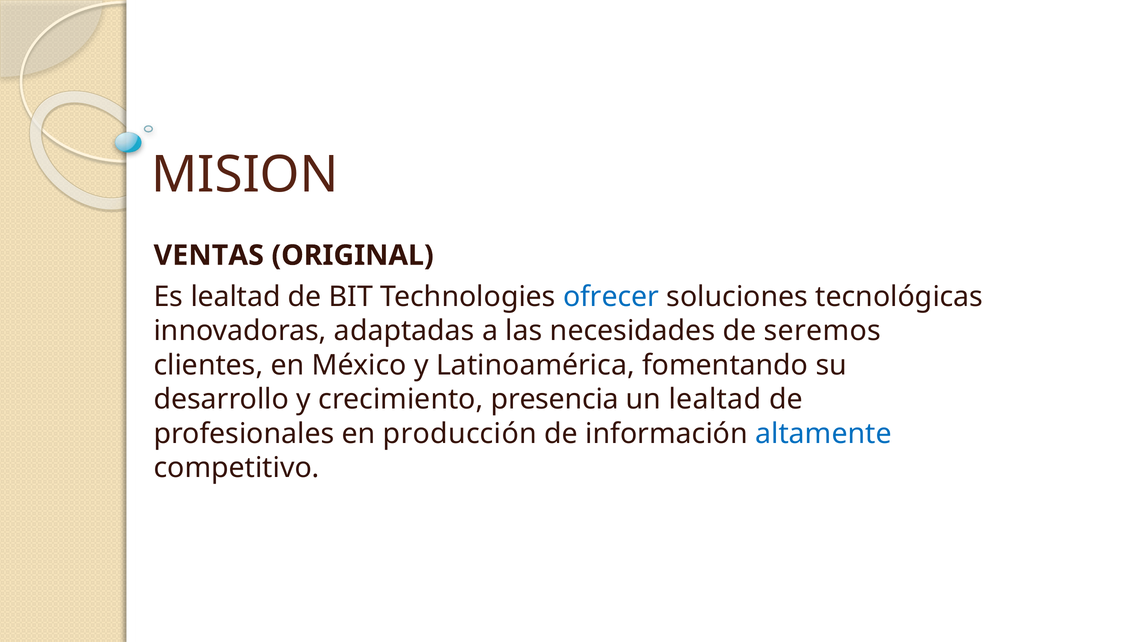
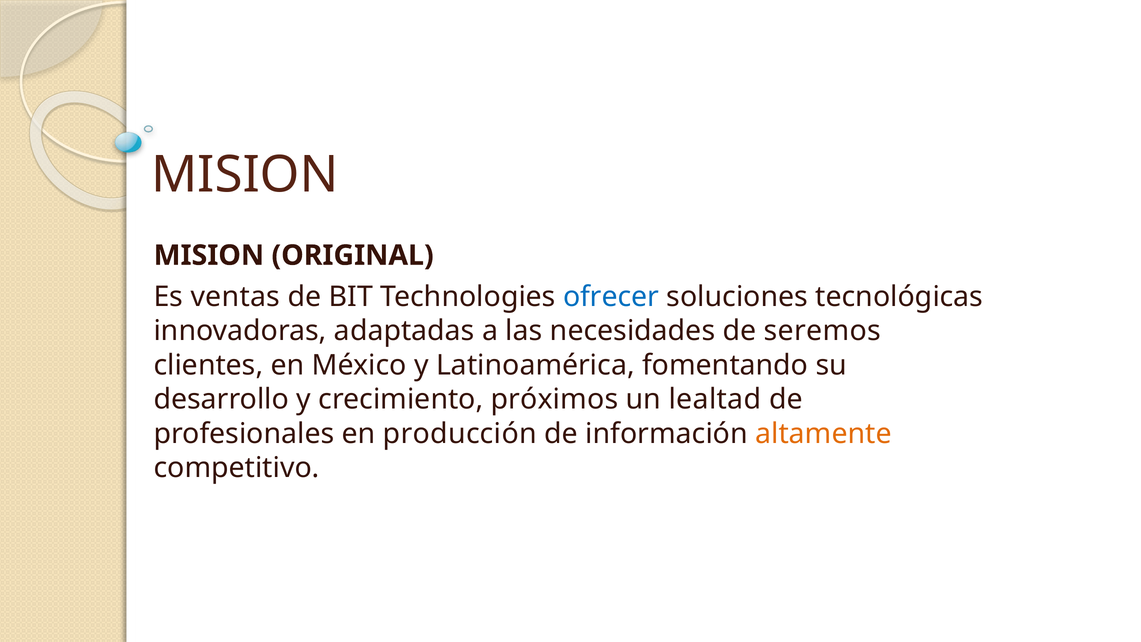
VENTAS at (209, 255): VENTAS -> MISION
Es lealtad: lealtad -> ventas
presencia: presencia -> próximos
altamente colour: blue -> orange
